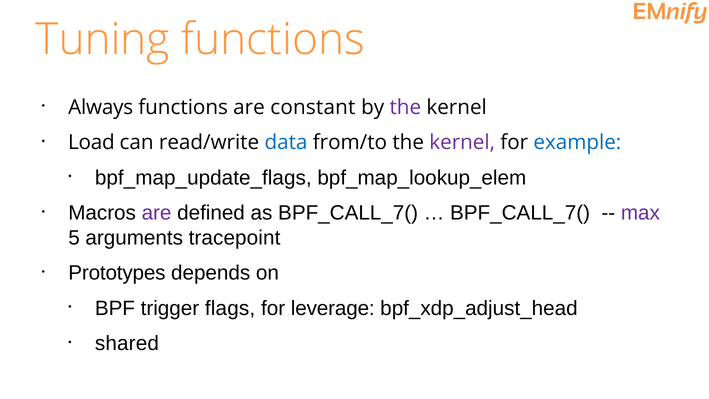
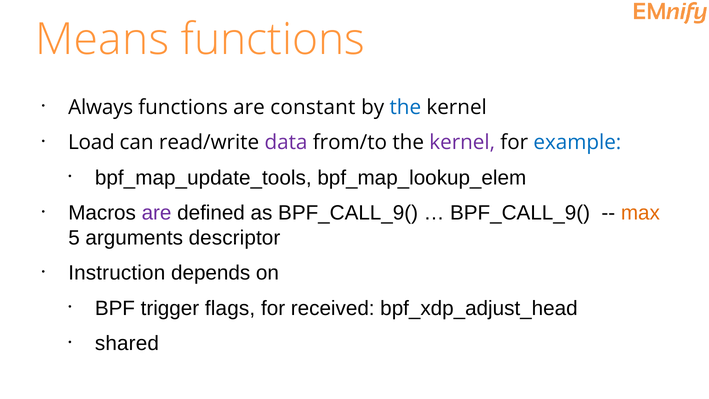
Tuning: Tuning -> Means
the at (405, 107) colour: purple -> blue
data colour: blue -> purple
bpf_map_update_flags: bpf_map_update_flags -> bpf_map_update_tools
as BPF_CALL_7(: BPF_CALL_7( -> BPF_CALL_9(
BPF_CALL_7( at (520, 213): BPF_CALL_7( -> BPF_CALL_9(
max colour: purple -> orange
tracepoint: tracepoint -> descriptor
Prototypes: Prototypes -> Instruction
leverage: leverage -> received
